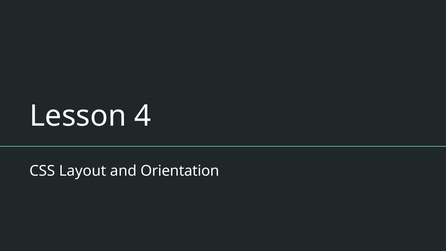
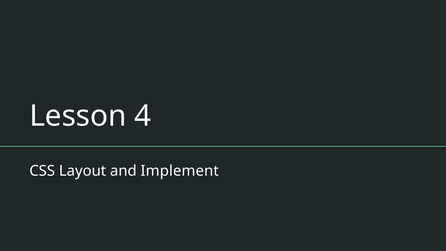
Orientation: Orientation -> Implement
